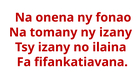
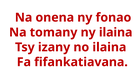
ny izany: izany -> ilaina
